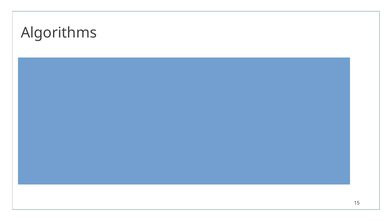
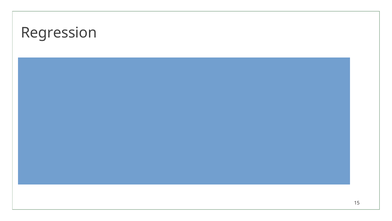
Algorithms: Algorithms -> Regression
